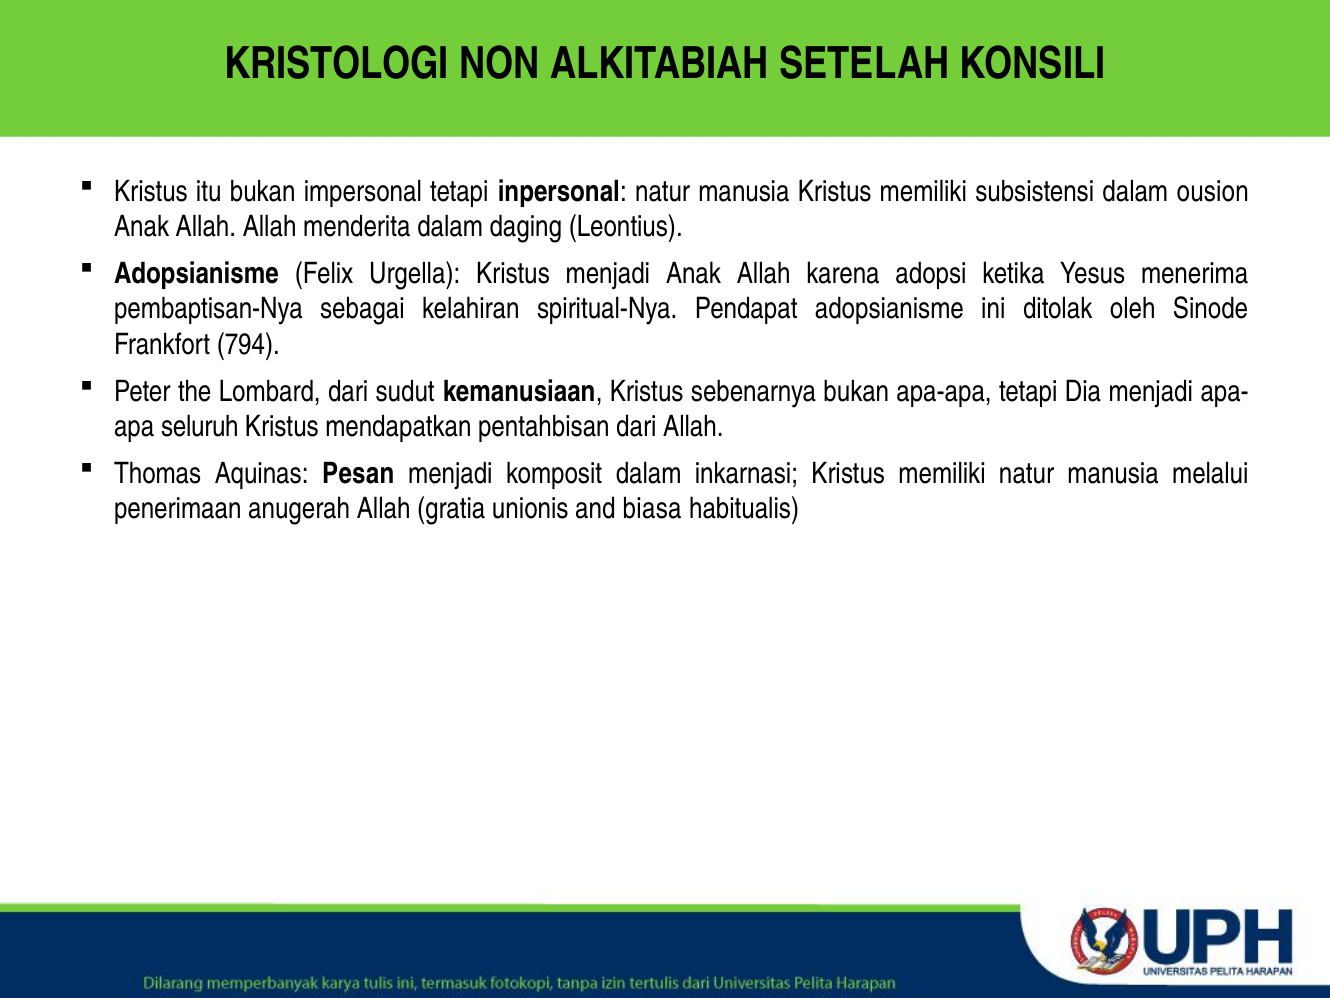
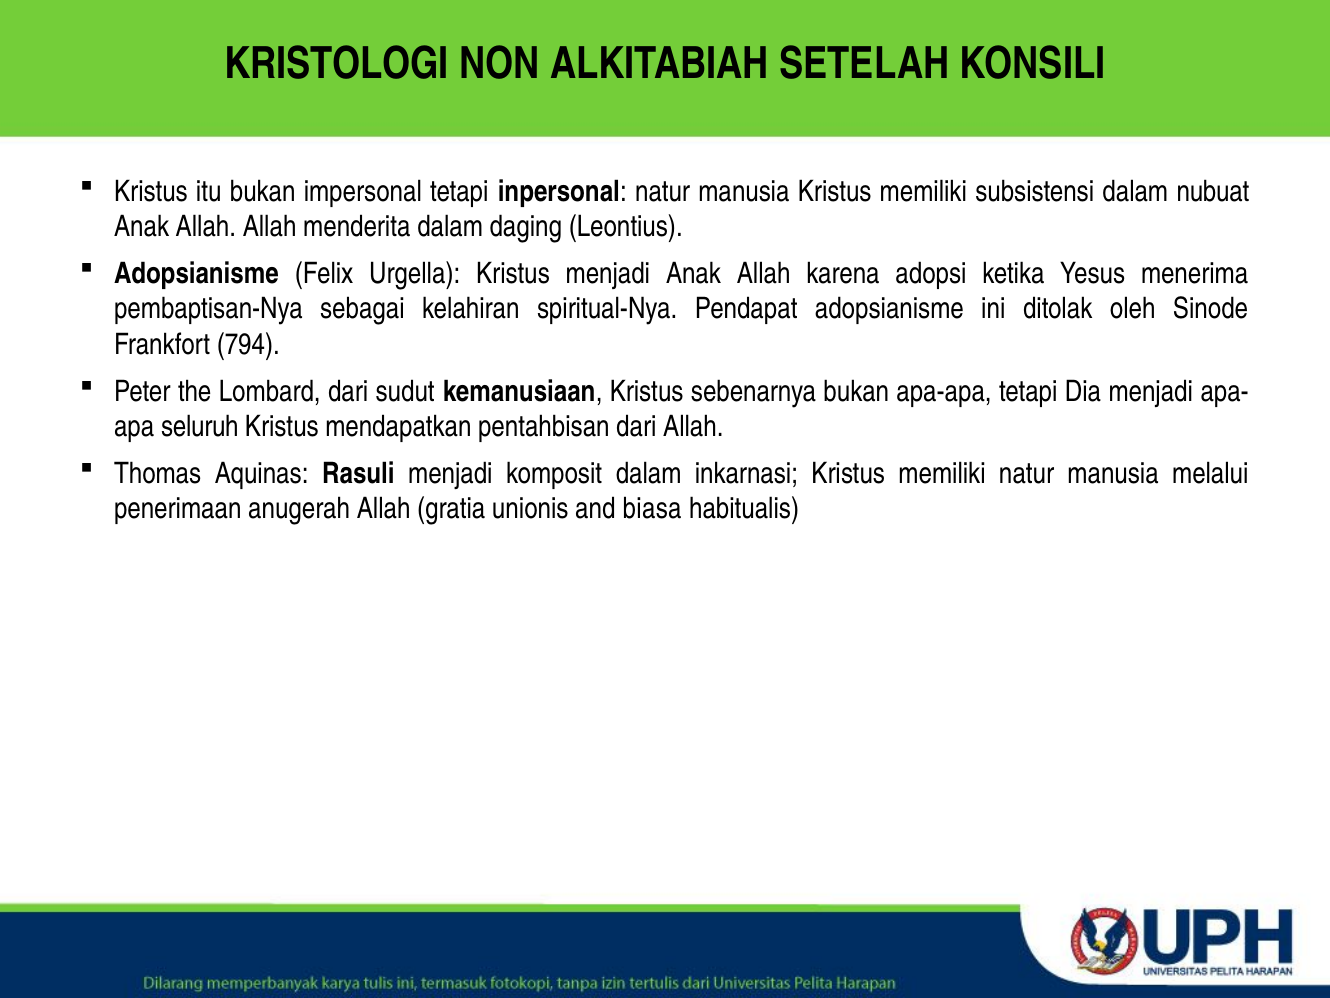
ousion: ousion -> nubuat
Pesan: Pesan -> Rasuli
